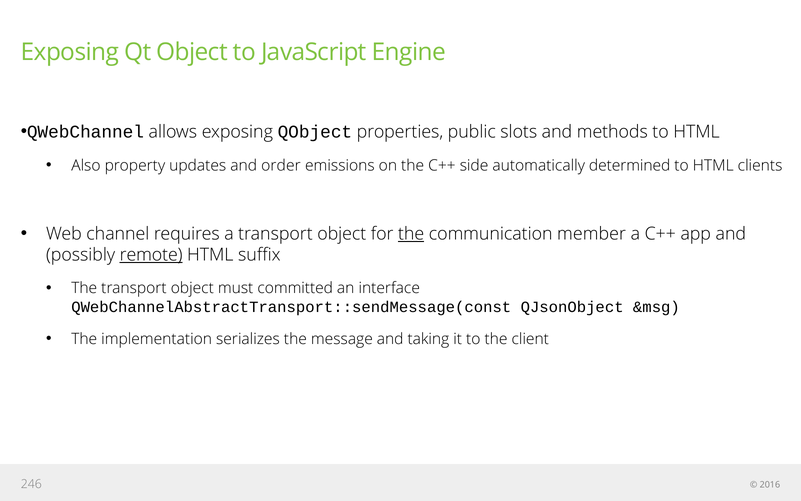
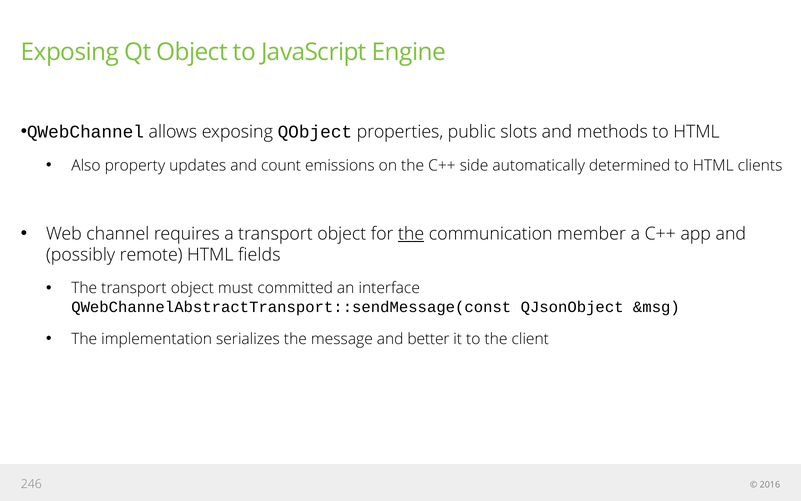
order: order -> count
remote underline: present -> none
suffix: suffix -> fields
taking: taking -> better
